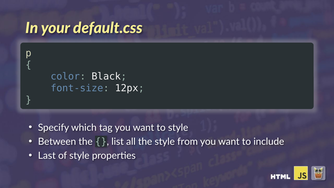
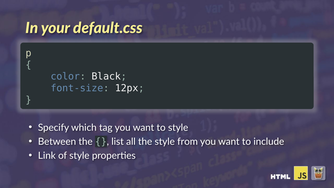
Last: Last -> Link
